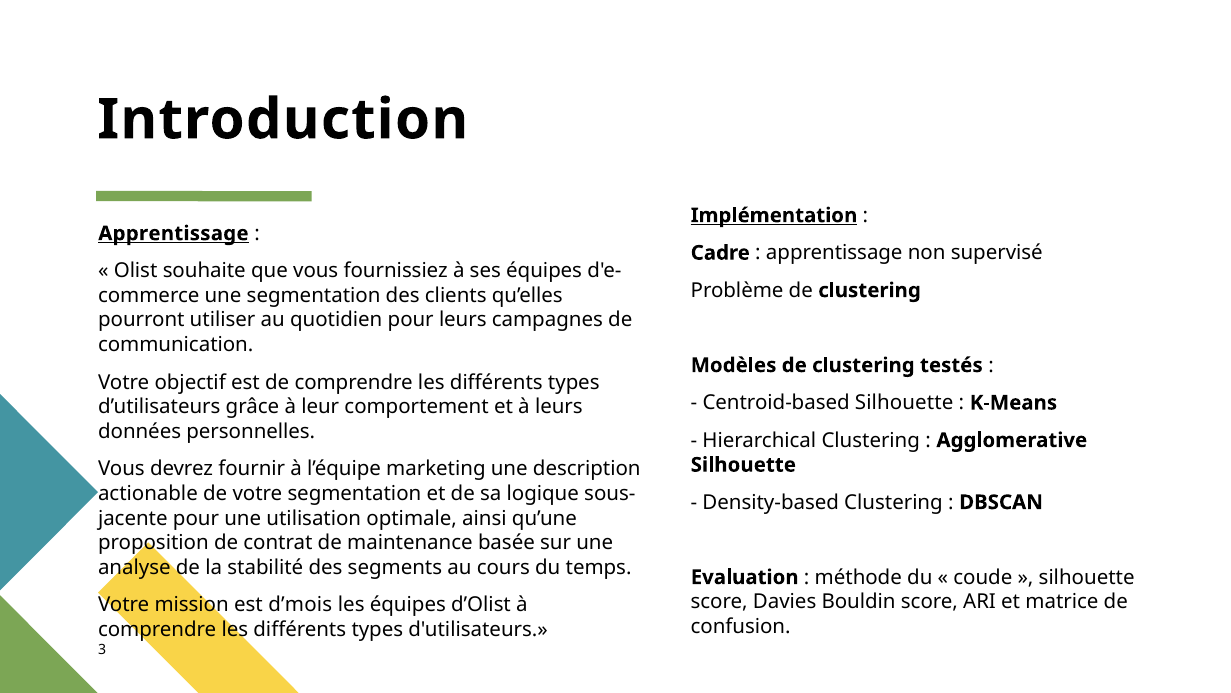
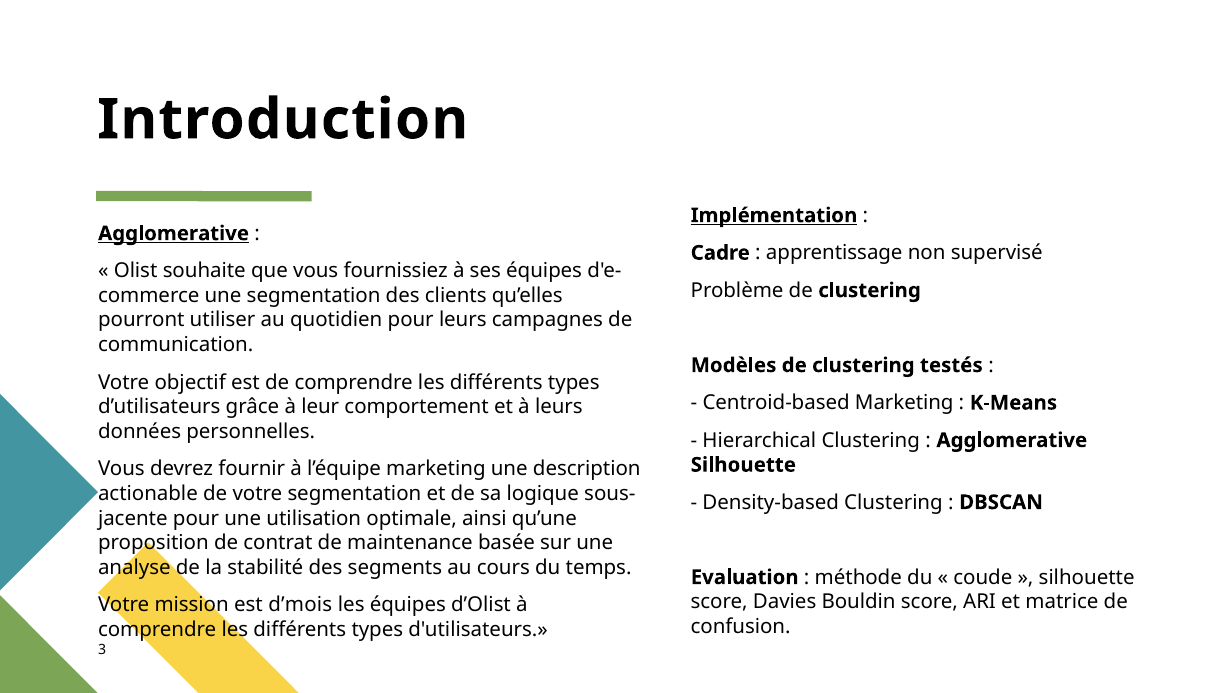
Apprentissage at (173, 233): Apprentissage -> Agglomerative
Centroid-based Silhouette: Silhouette -> Marketing
